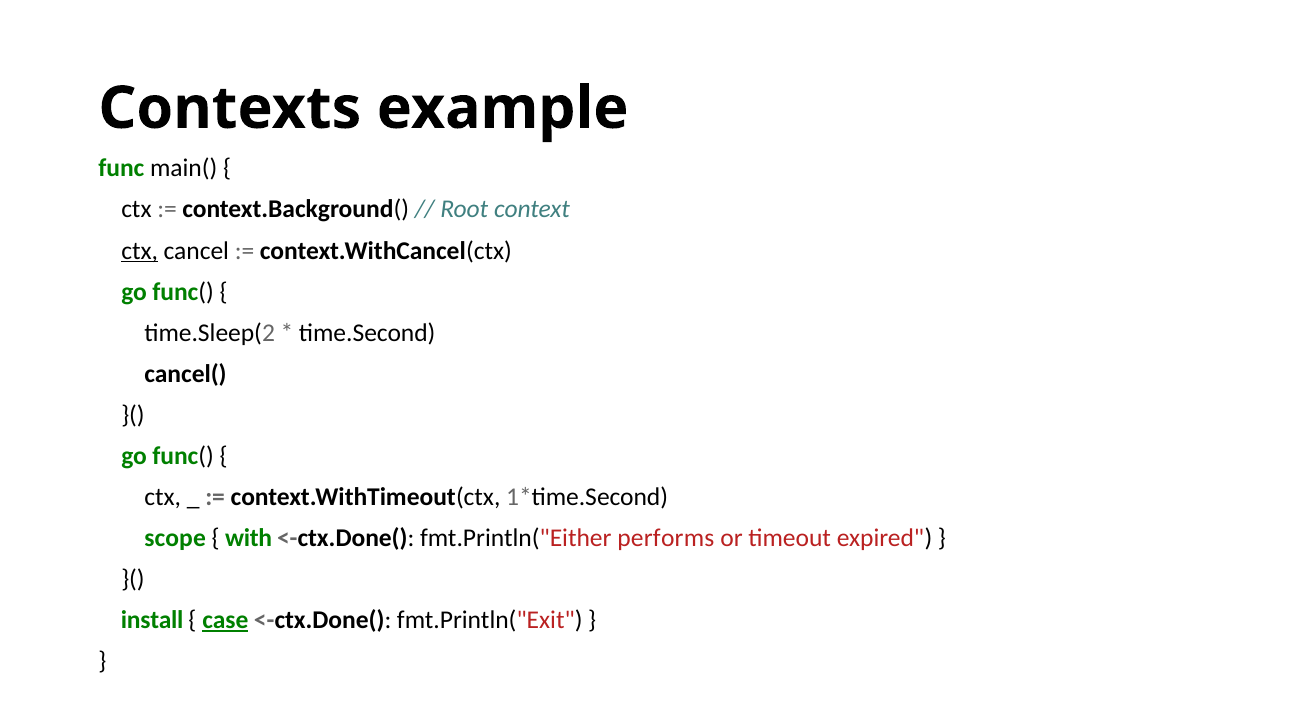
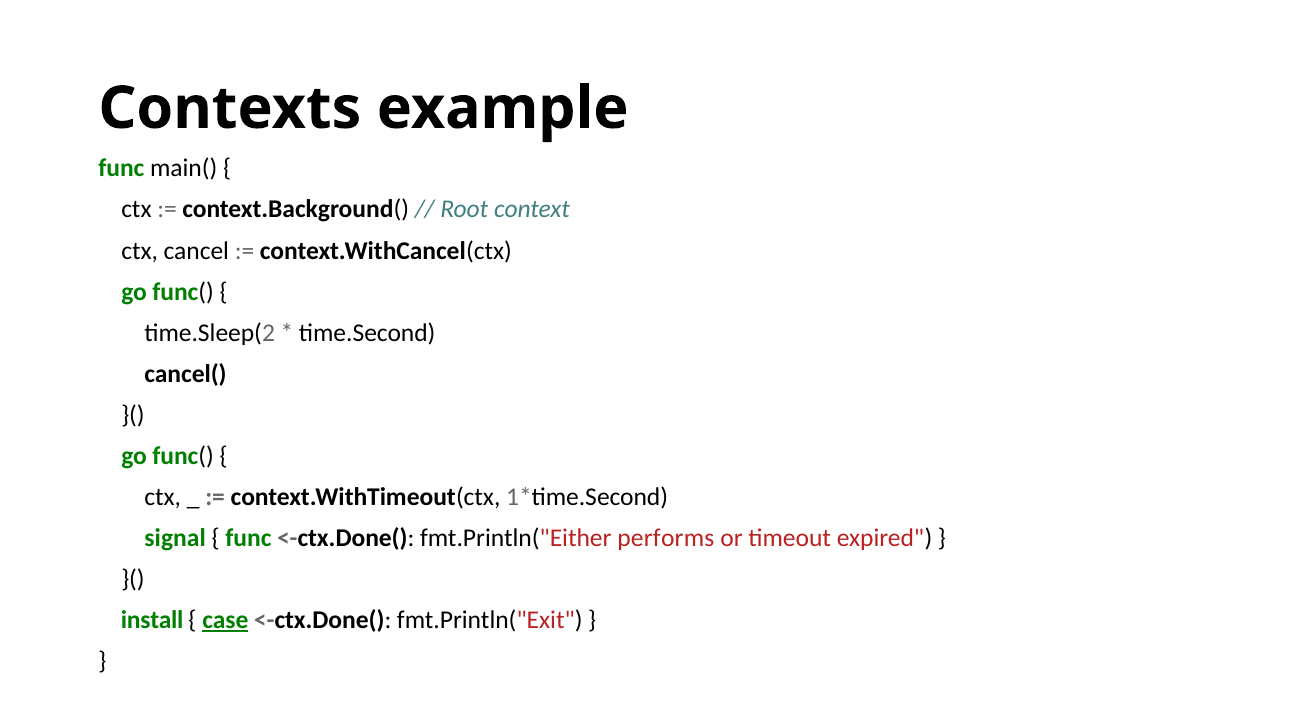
ctx at (140, 251) underline: present -> none
scope: scope -> signal
with at (249, 538): with -> func
